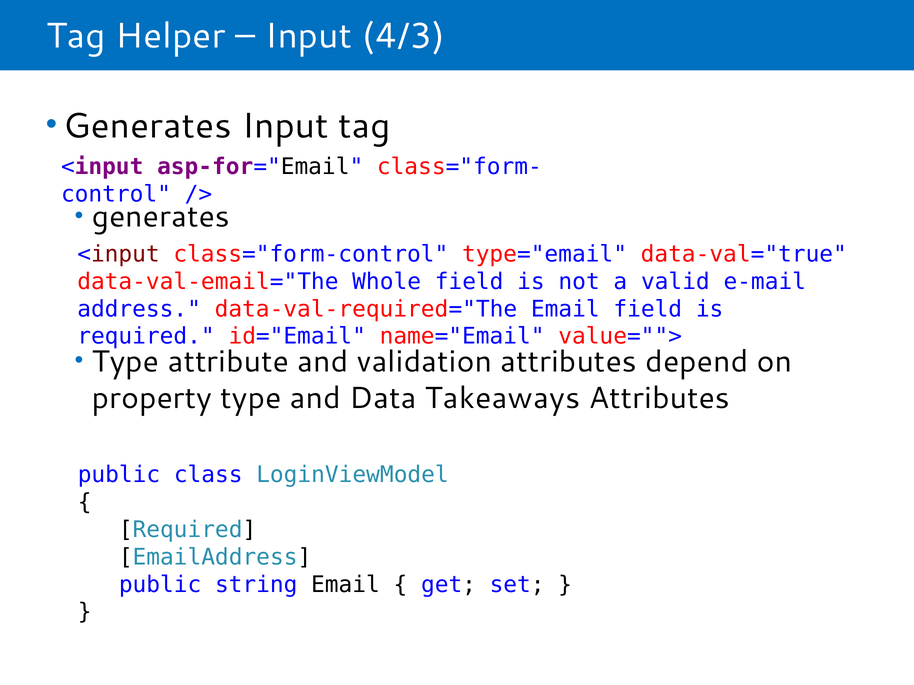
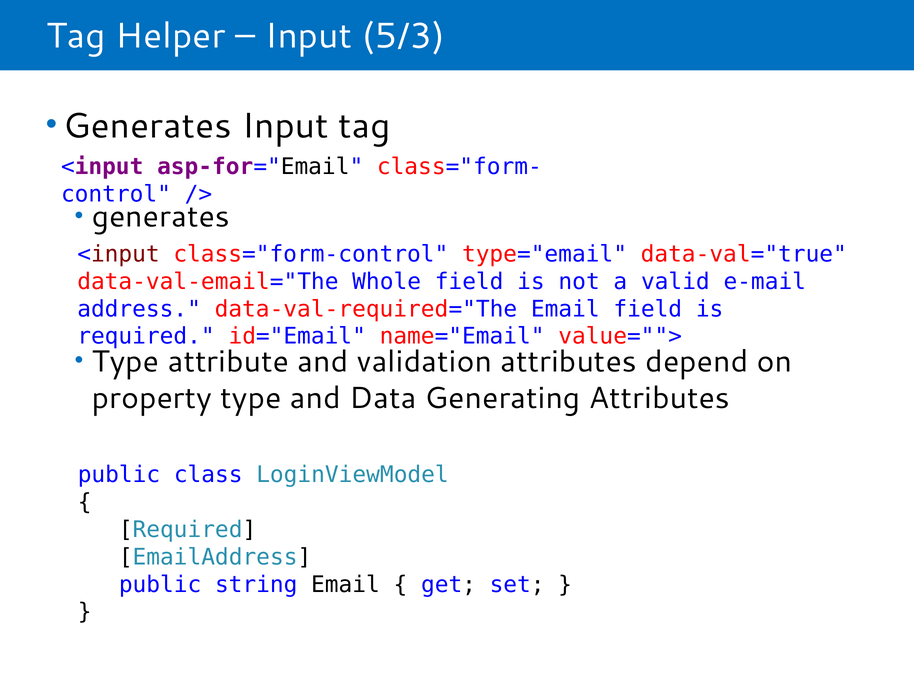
4/3: 4/3 -> 5/3
Takeaways: Takeaways -> Generating
